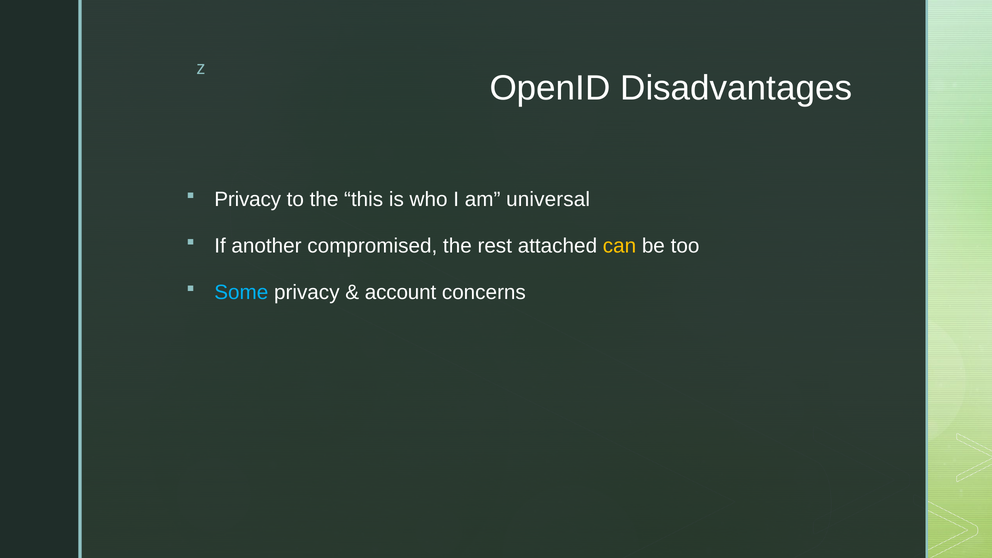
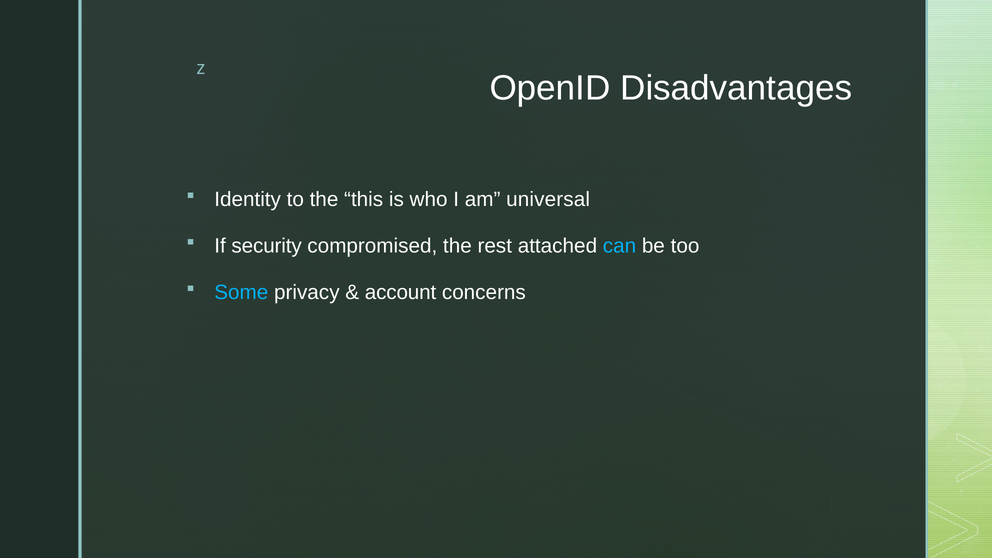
Privacy at (248, 200): Privacy -> Identity
another: another -> security
can colour: yellow -> light blue
